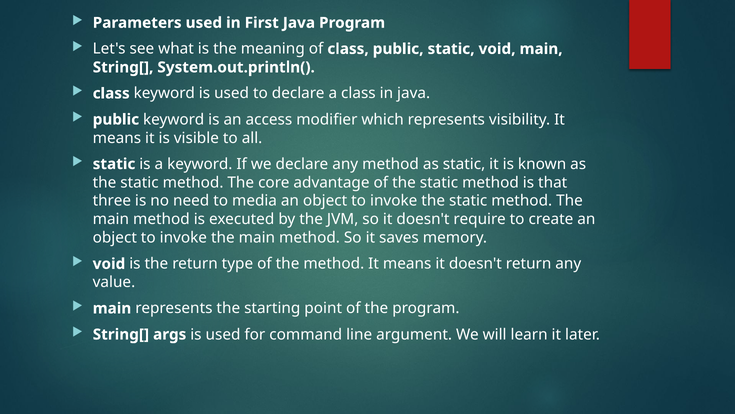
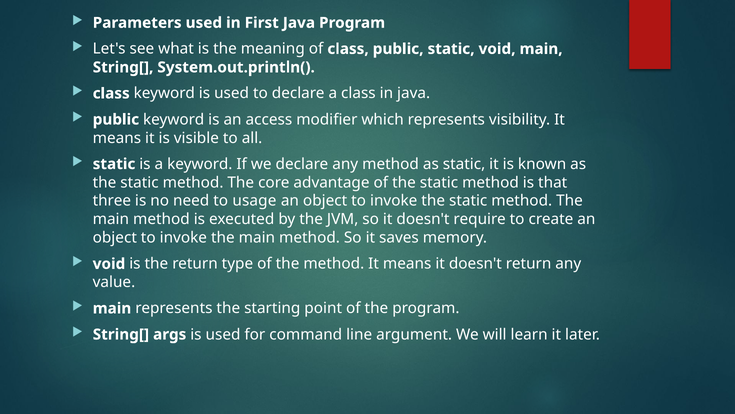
media: media -> usage
